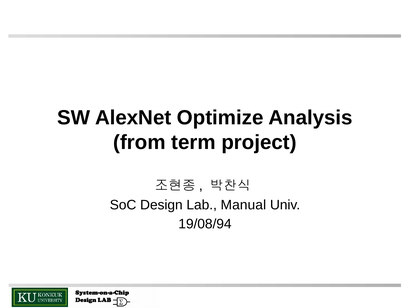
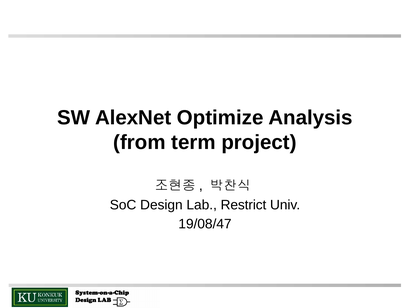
Manual: Manual -> Restrict
19/08/94: 19/08/94 -> 19/08/47
